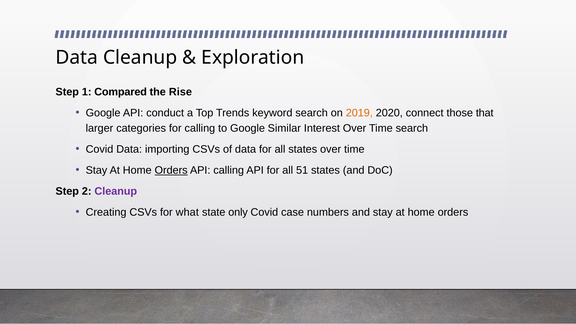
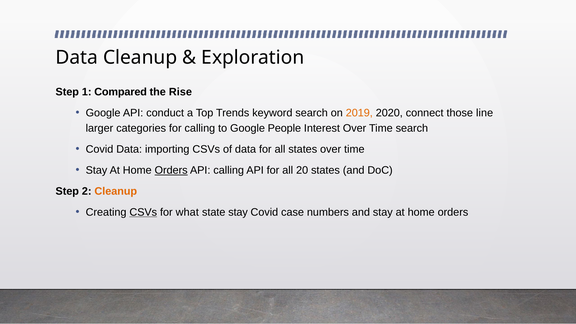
that: that -> line
Similar: Similar -> People
51: 51 -> 20
Cleanup at (116, 191) colour: purple -> orange
CSVs at (143, 212) underline: none -> present
state only: only -> stay
